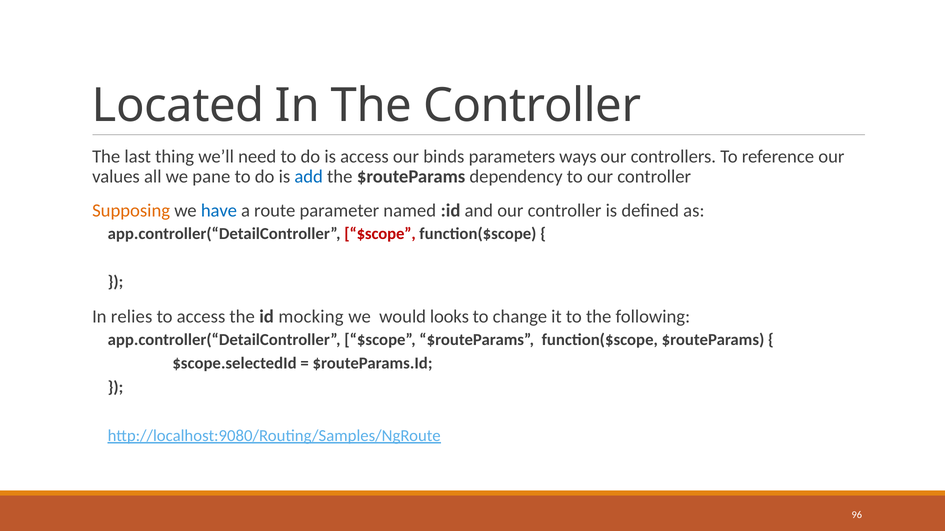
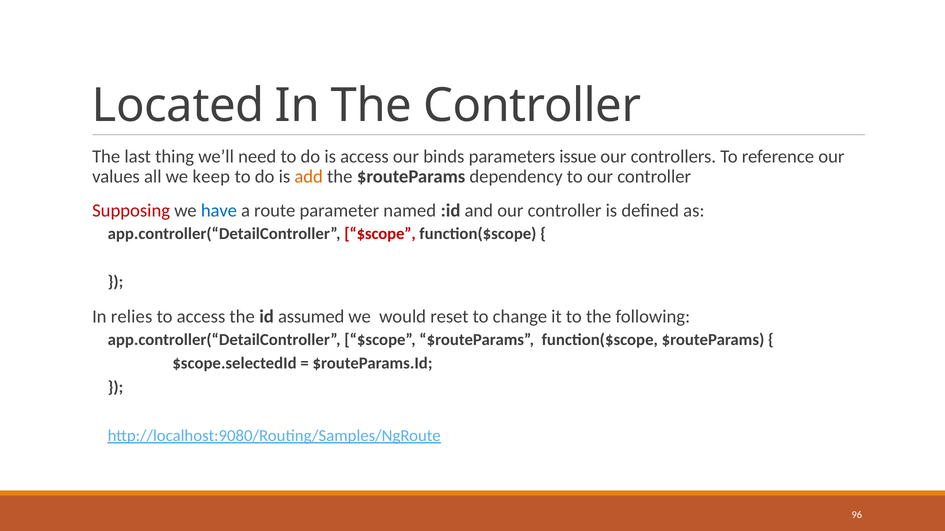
ways: ways -> issue
pane: pane -> keep
add colour: blue -> orange
Supposing colour: orange -> red
mocking: mocking -> assumed
looks: looks -> reset
